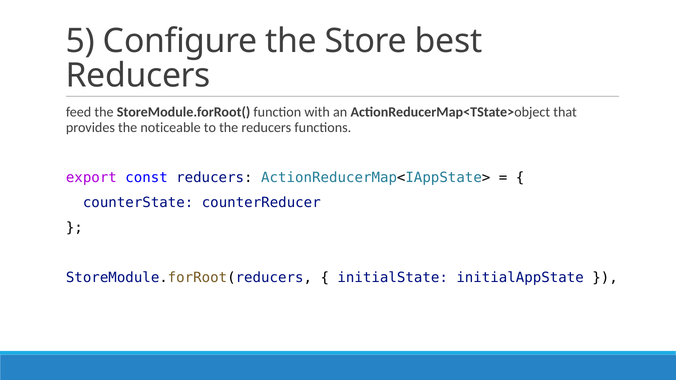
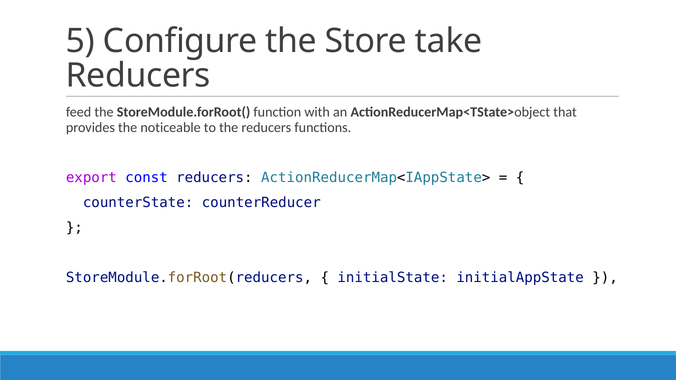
best: best -> take
